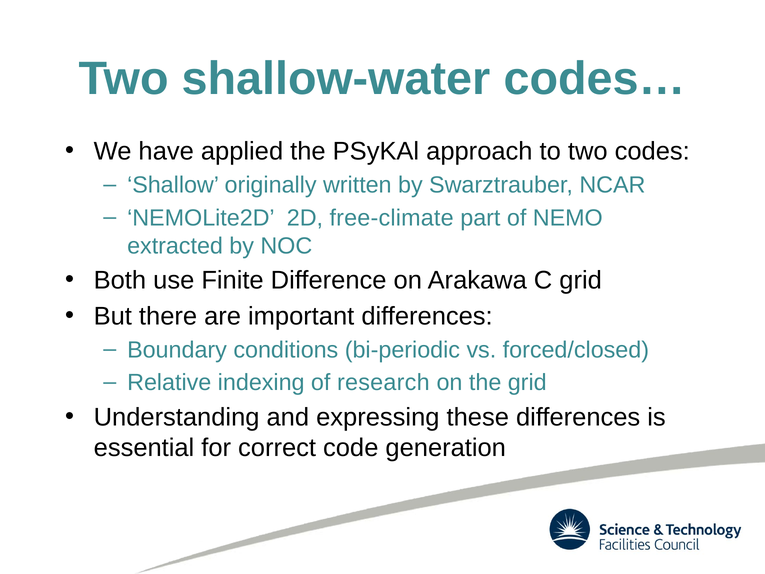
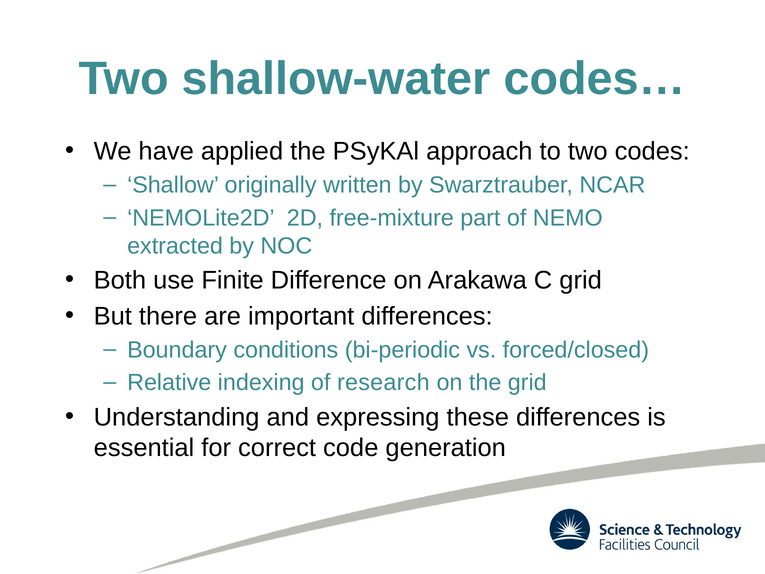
free-climate: free-climate -> free-mixture
